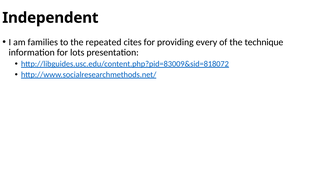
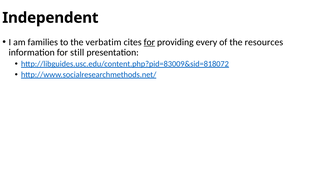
repeated: repeated -> verbatim
for at (149, 42) underline: none -> present
technique: technique -> resources
lots: lots -> still
